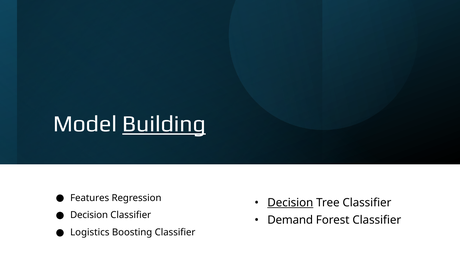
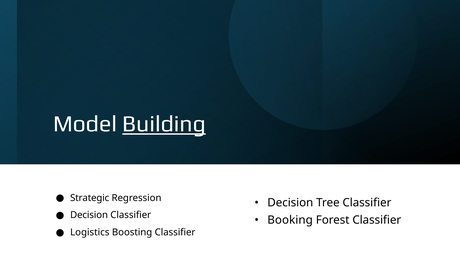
Features: Features -> Strategic
Decision at (290, 203) underline: present -> none
Demand: Demand -> Booking
